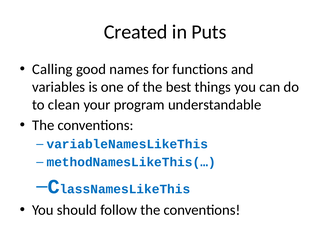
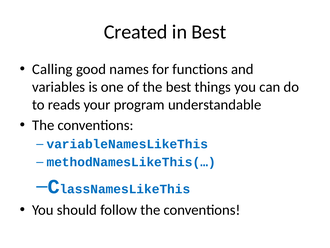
in Puts: Puts -> Best
clean: clean -> reads
